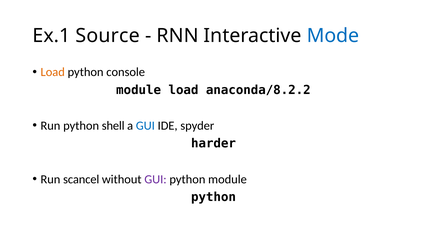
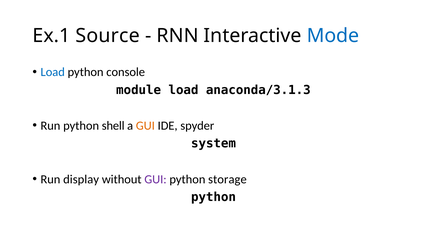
Load at (53, 72) colour: orange -> blue
anaconda/8.2.2: anaconda/8.2.2 -> anaconda/3.1.3
GUI at (145, 126) colour: blue -> orange
harder: harder -> system
scancel: scancel -> display
python module: module -> storage
